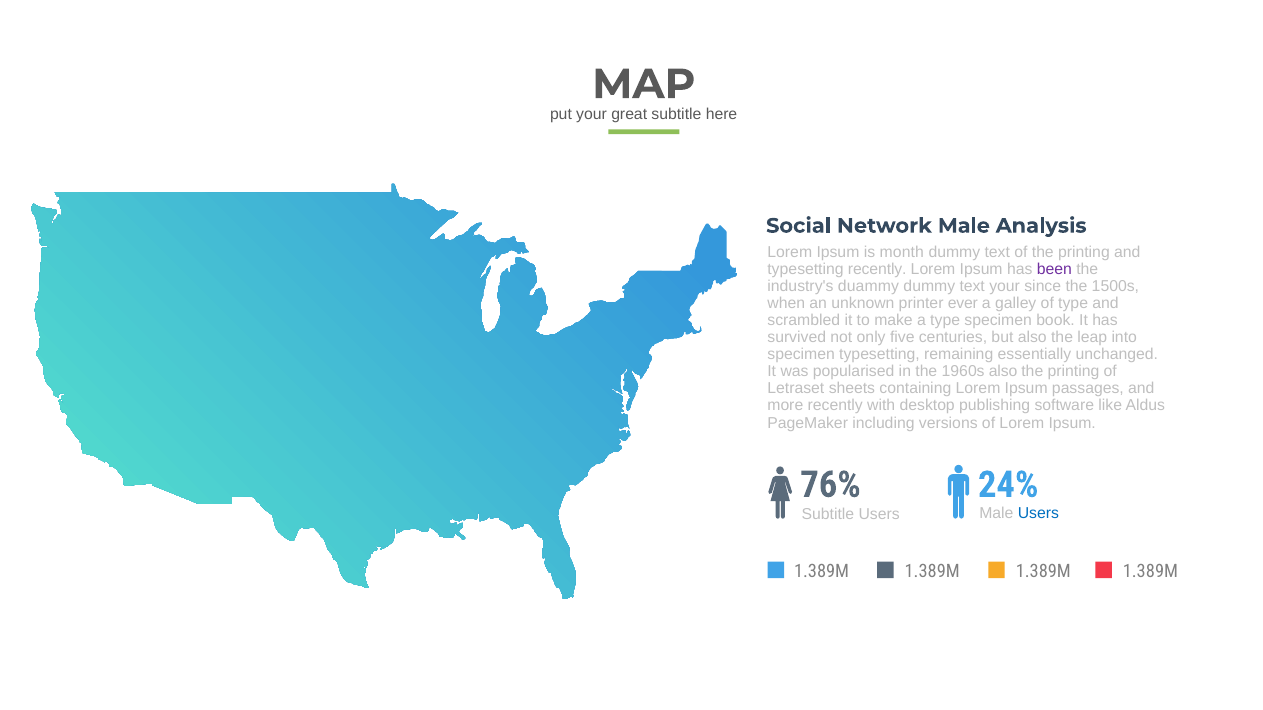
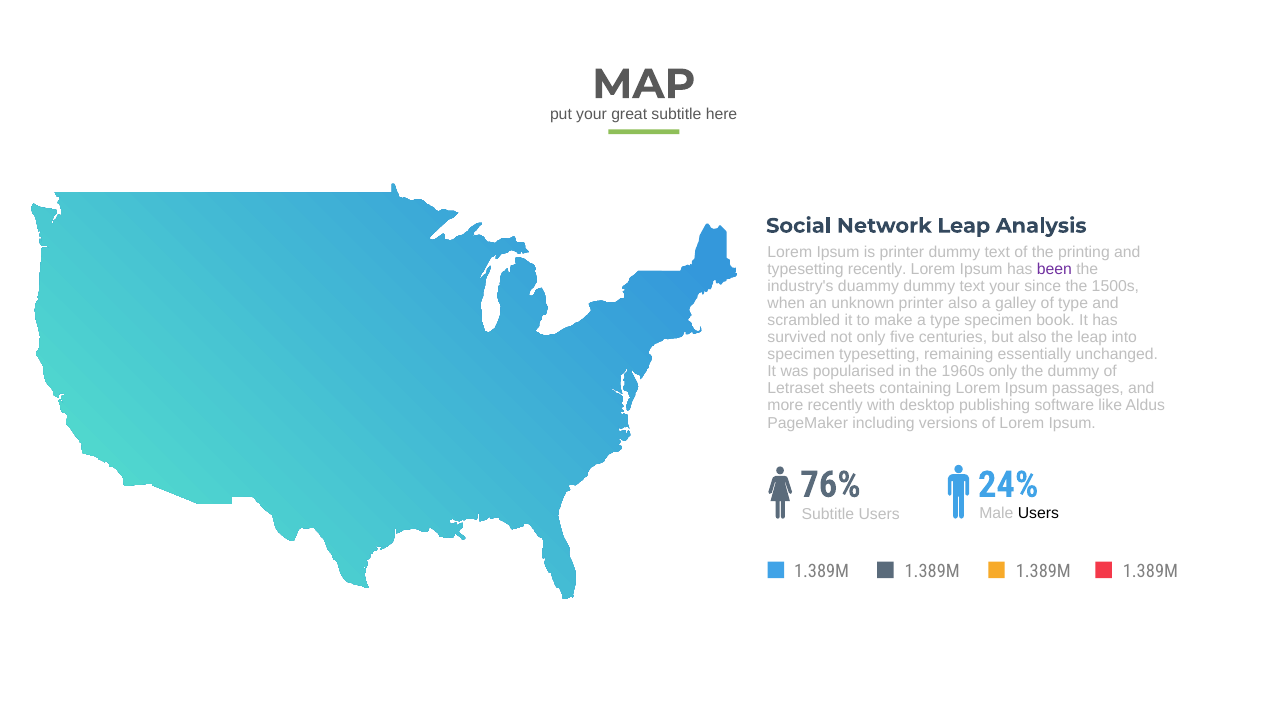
Network Male: Male -> Leap
is month: month -> printer
printer ever: ever -> also
1960s also: also -> only
printing at (1073, 372): printing -> dummy
Users at (1038, 513) colour: blue -> black
